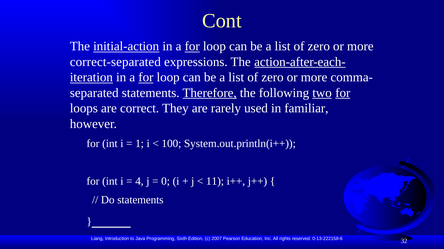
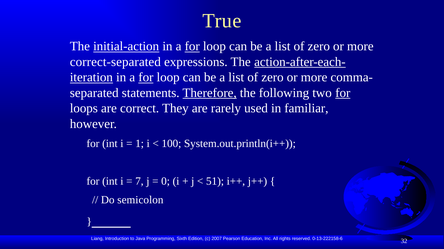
Cont: Cont -> True
two underline: present -> none
4: 4 -> 7
11: 11 -> 51
Do statements: statements -> semicolon
